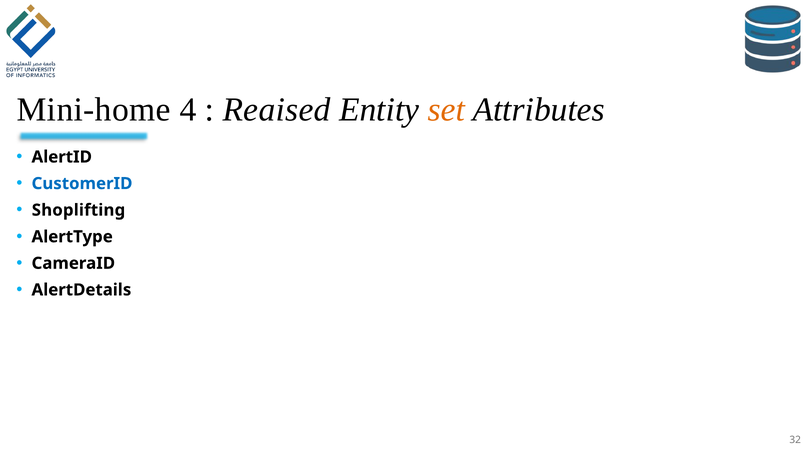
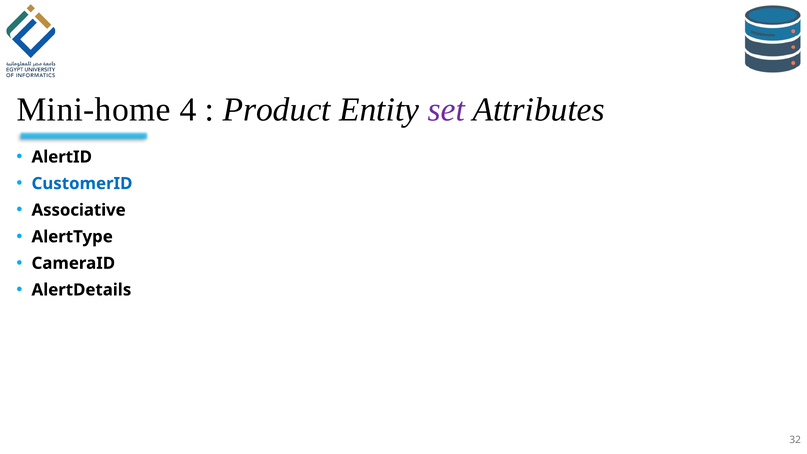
Reaised: Reaised -> Product
set colour: orange -> purple
Shoplifting: Shoplifting -> Associative
